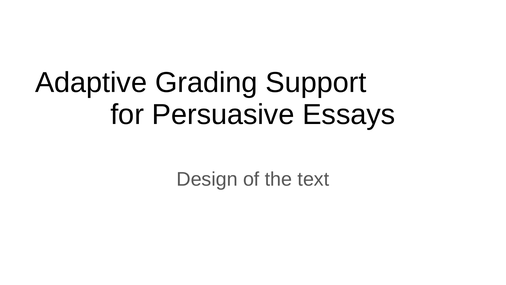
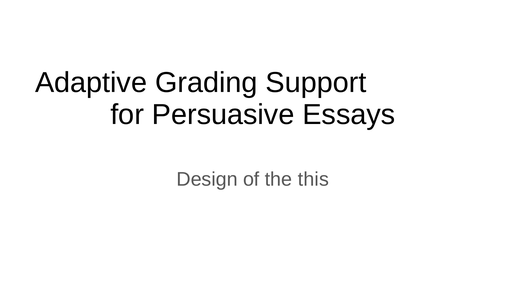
text: text -> this
